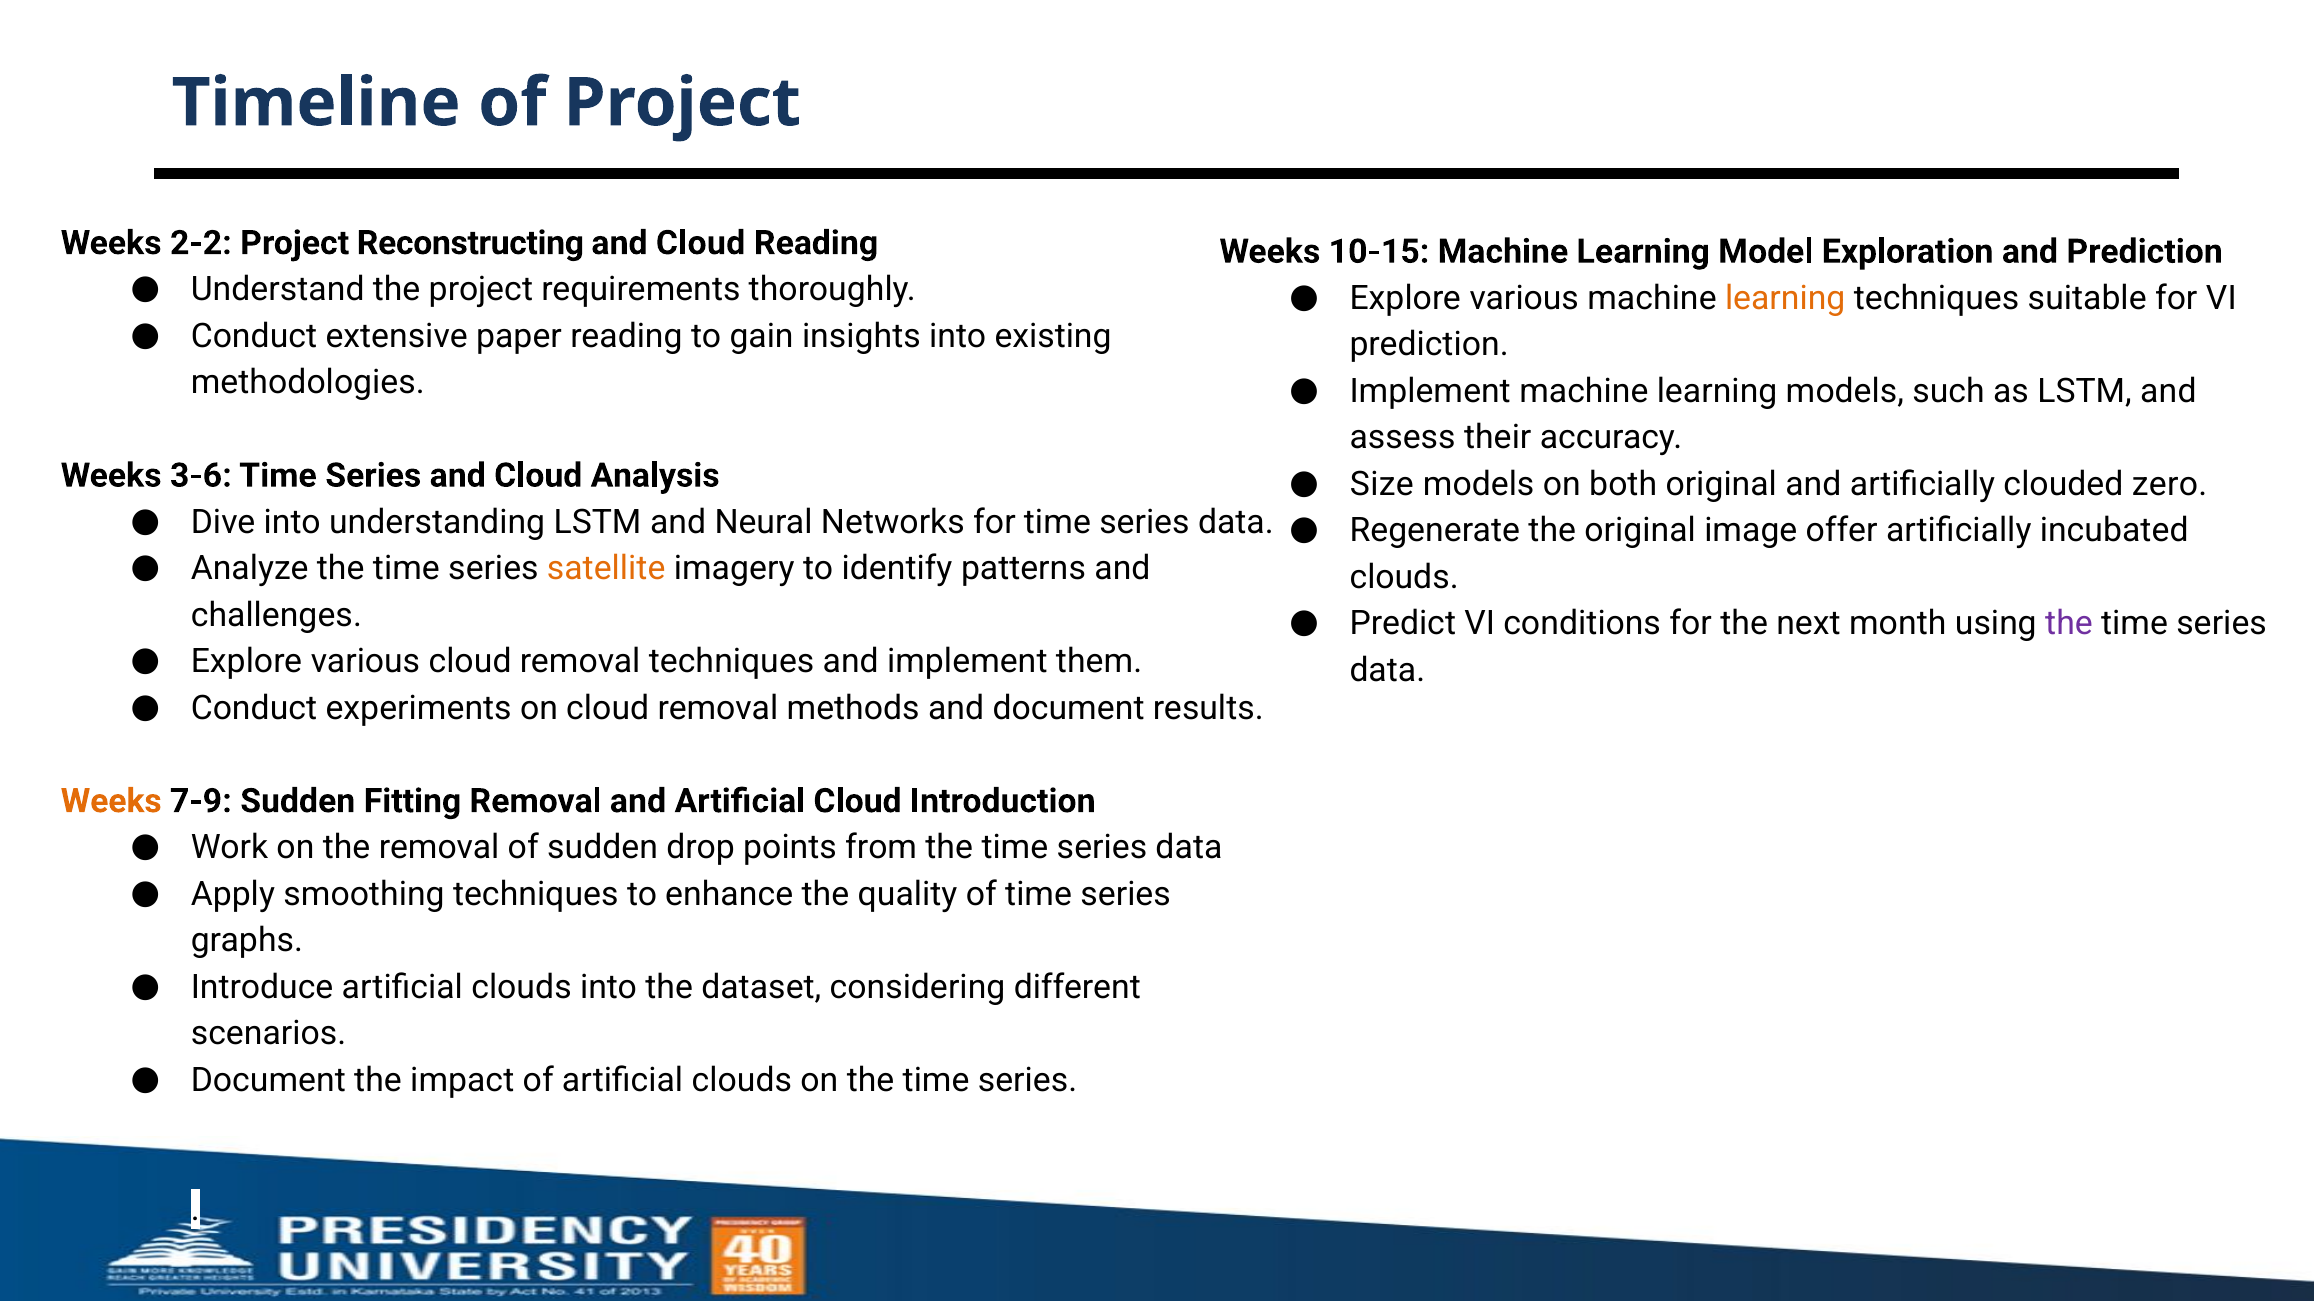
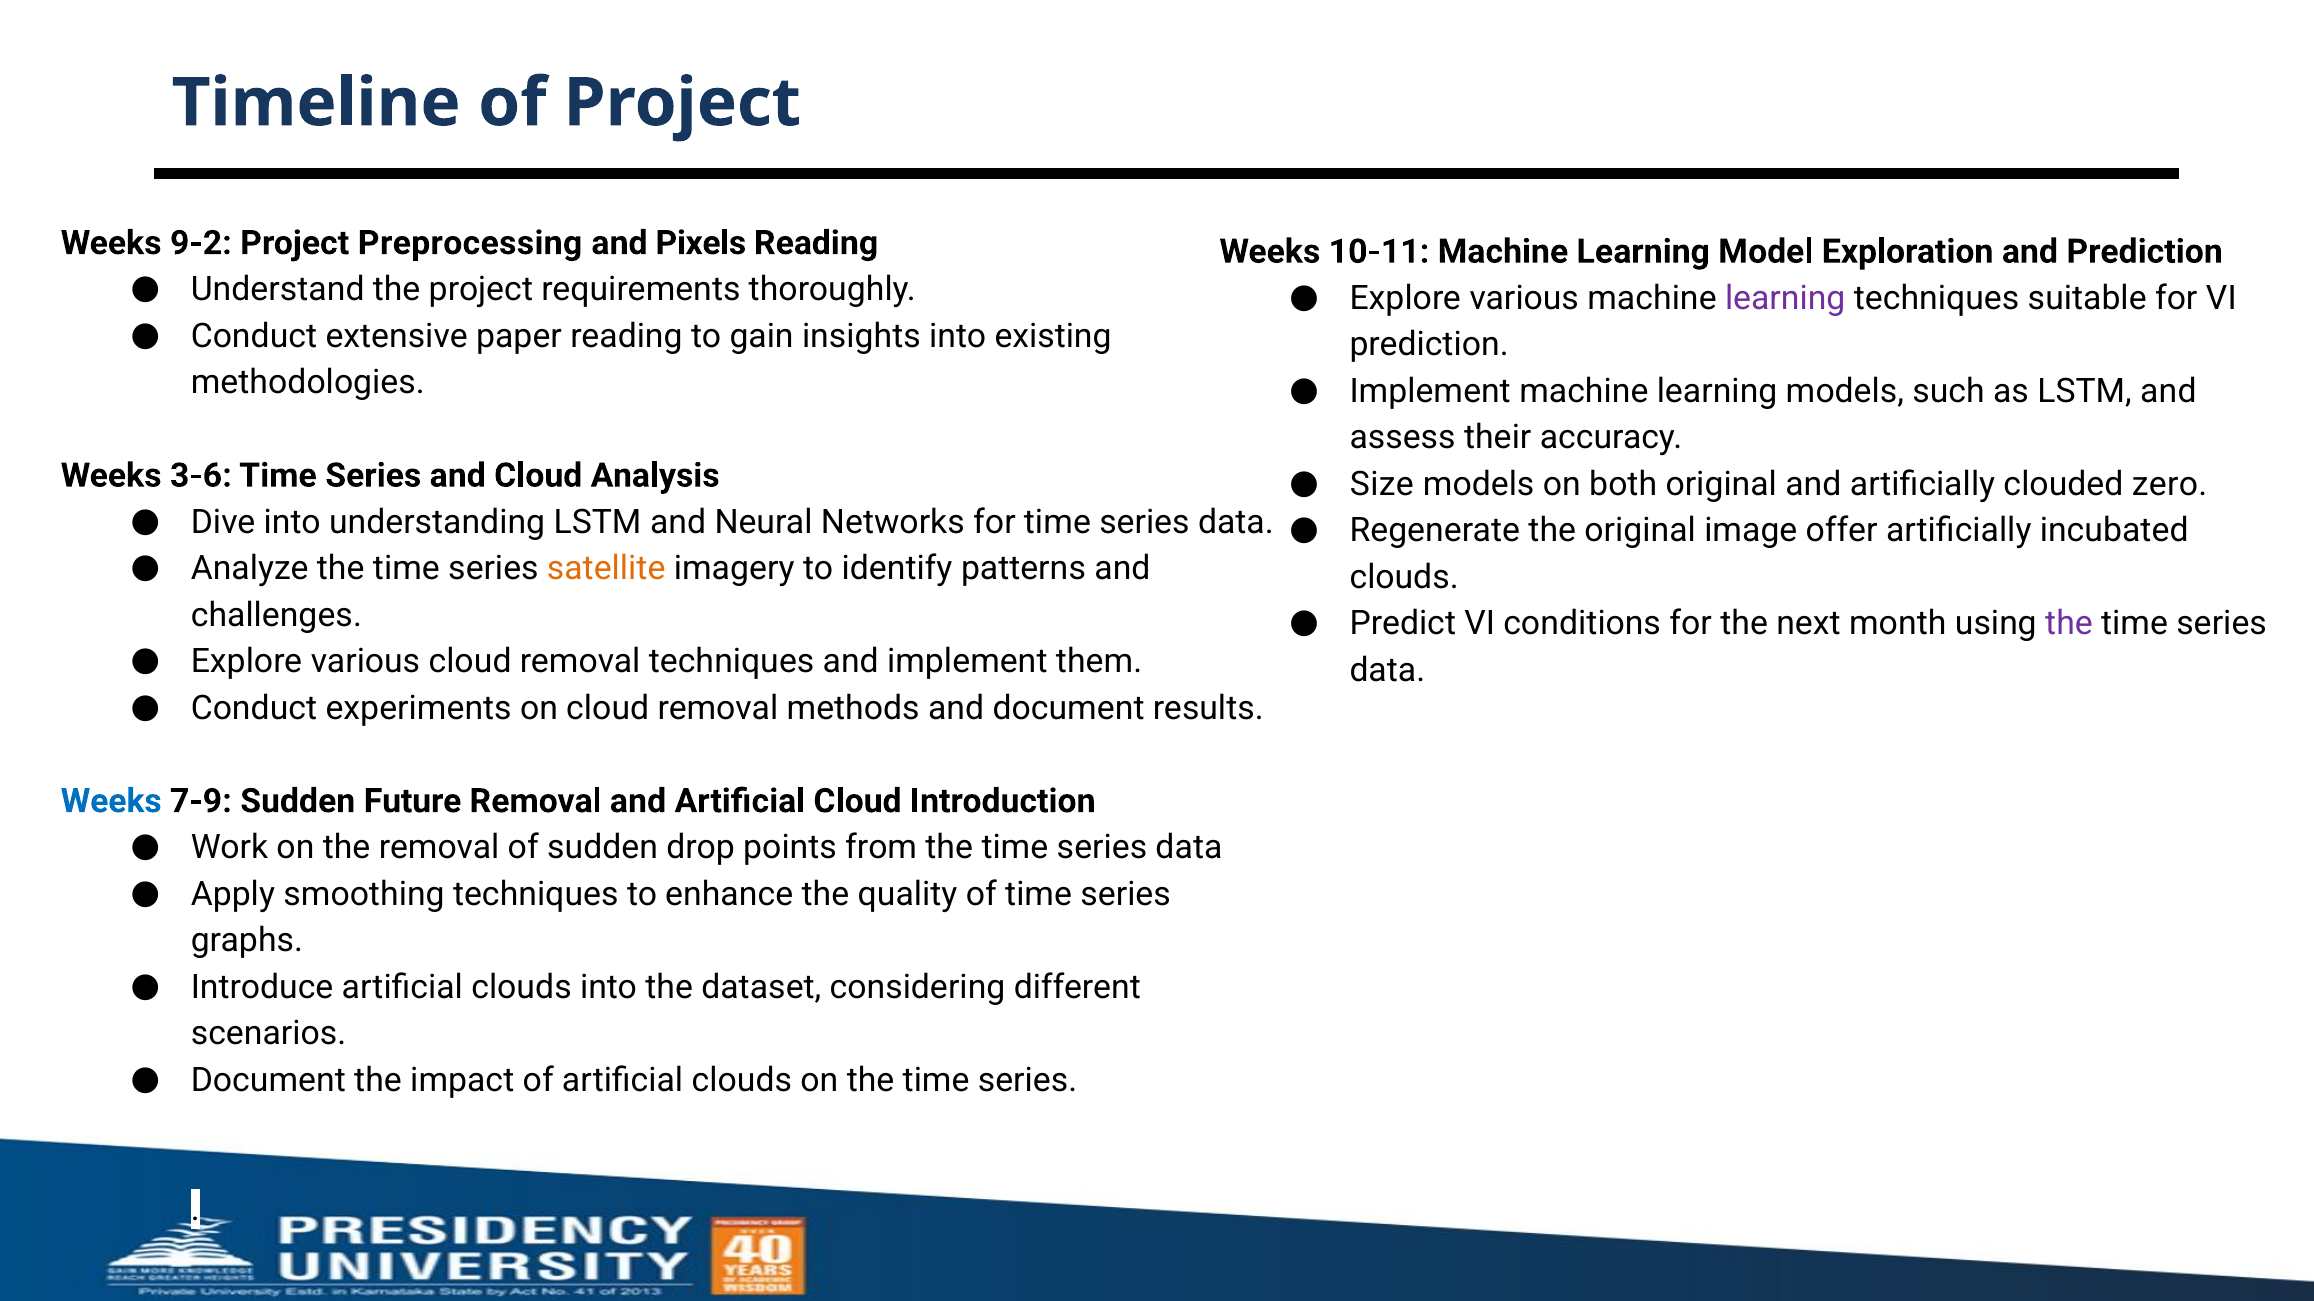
2-2: 2-2 -> 9-2
Reconstructing: Reconstructing -> Preprocessing
Cloud at (701, 243): Cloud -> Pixels
10-15: 10-15 -> 10-11
learning at (1785, 298) colour: orange -> purple
Weeks at (111, 801) colour: orange -> blue
Fitting: Fitting -> Future
